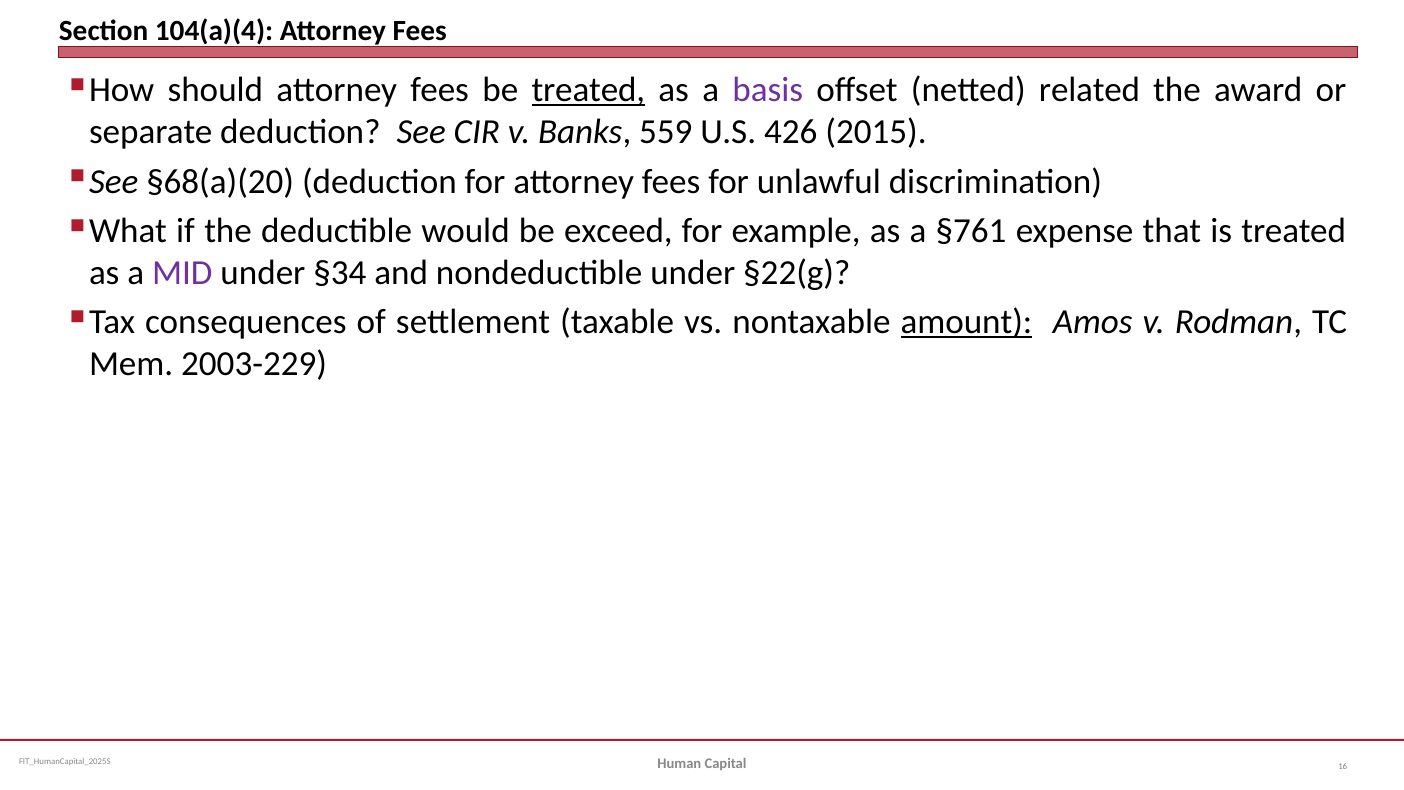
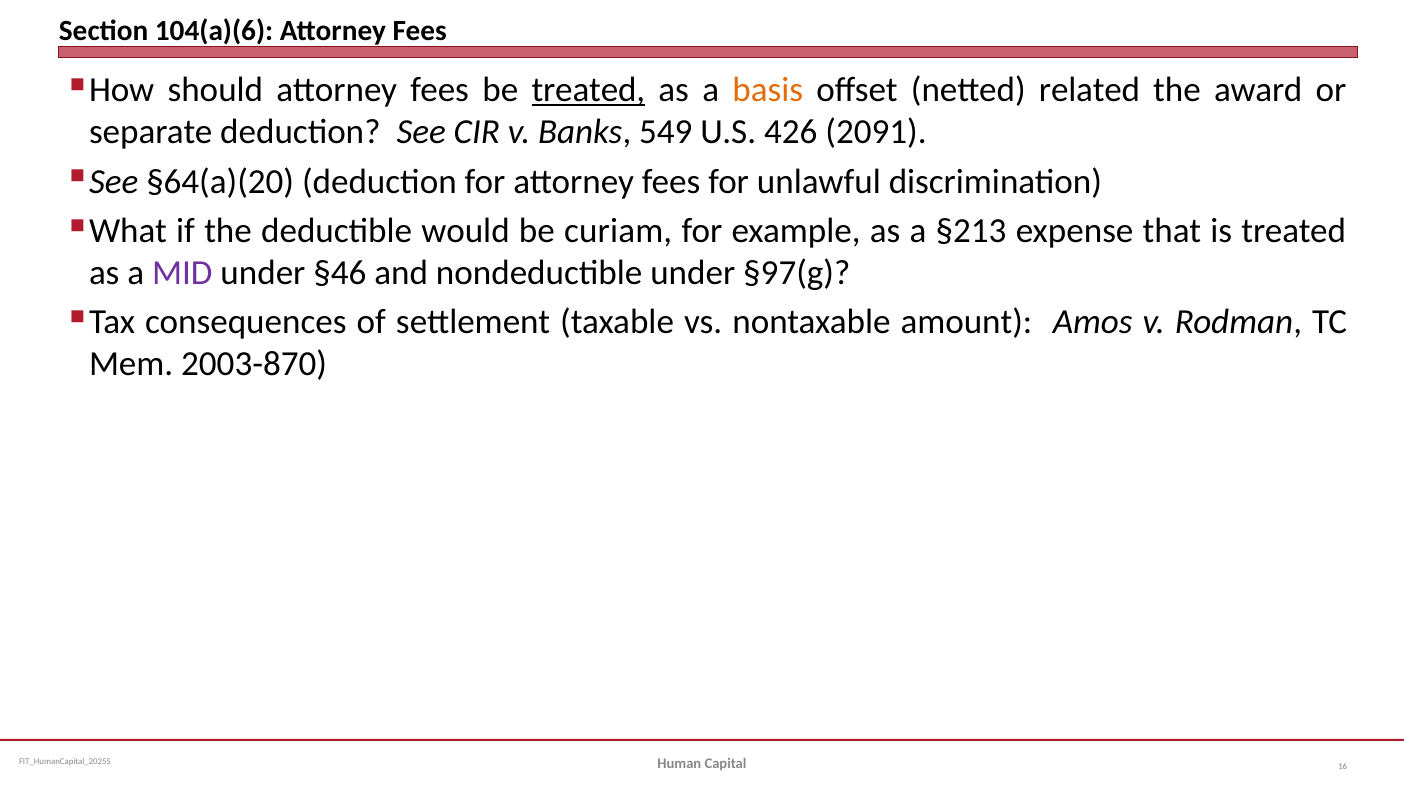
104(a)(4: 104(a)(4 -> 104(a)(6
basis colour: purple -> orange
559: 559 -> 549
2015: 2015 -> 2091
§68(a)(20: §68(a)(20 -> §64(a)(20
exceed: exceed -> curiam
§761: §761 -> §213
§34: §34 -> §46
§22(g: §22(g -> §97(g
amount underline: present -> none
2003-229: 2003-229 -> 2003-870
